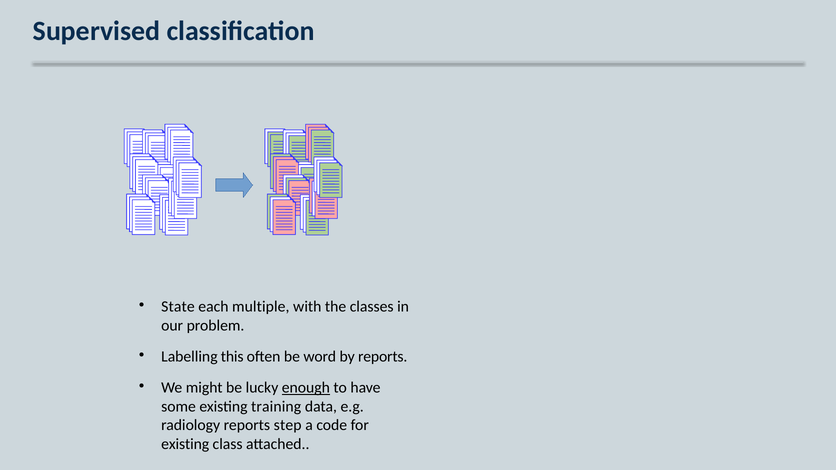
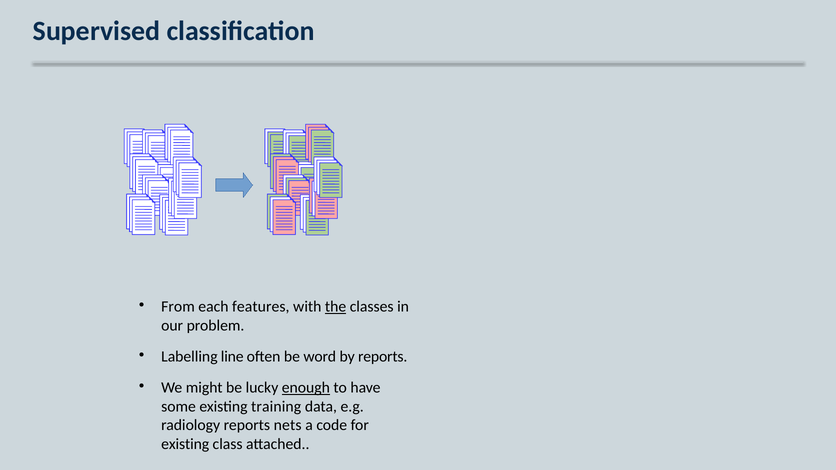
State: State -> From
multiple: multiple -> features
the underline: none -> present
this: this -> line
step: step -> nets
